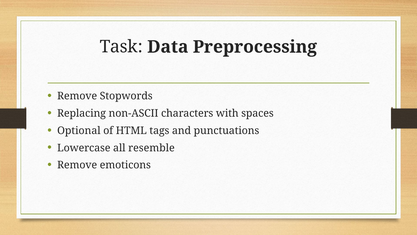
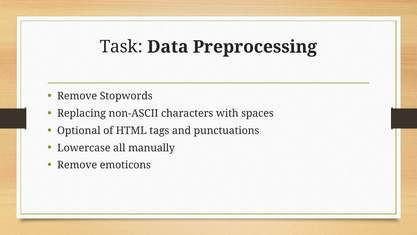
resemble: resemble -> manually
